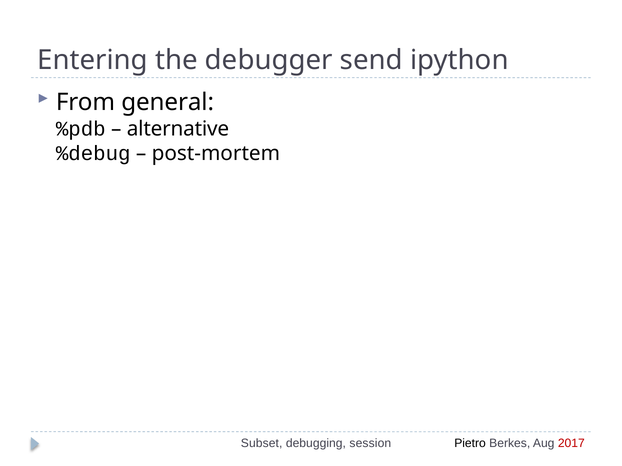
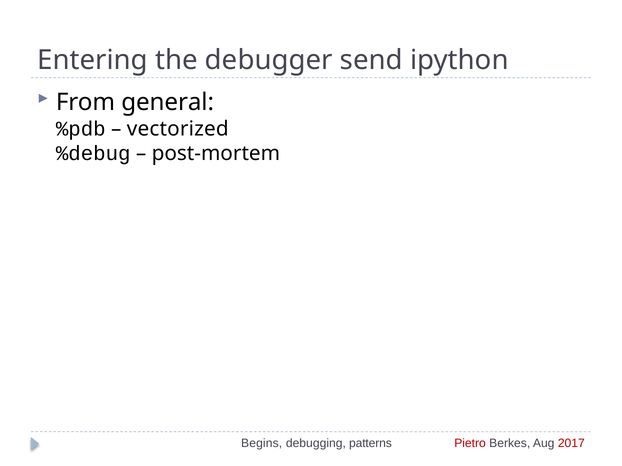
alternative: alternative -> vectorized
Subset: Subset -> Begins
session: session -> patterns
Pietro colour: black -> red
